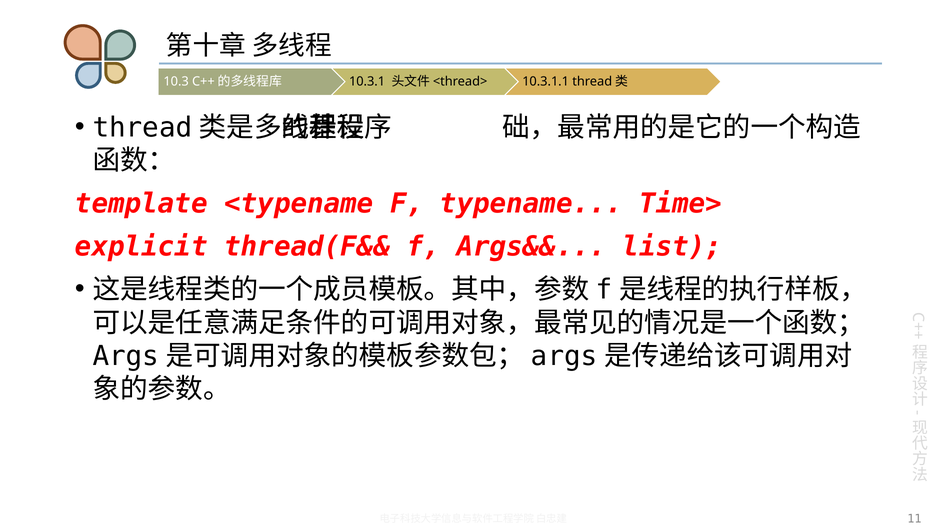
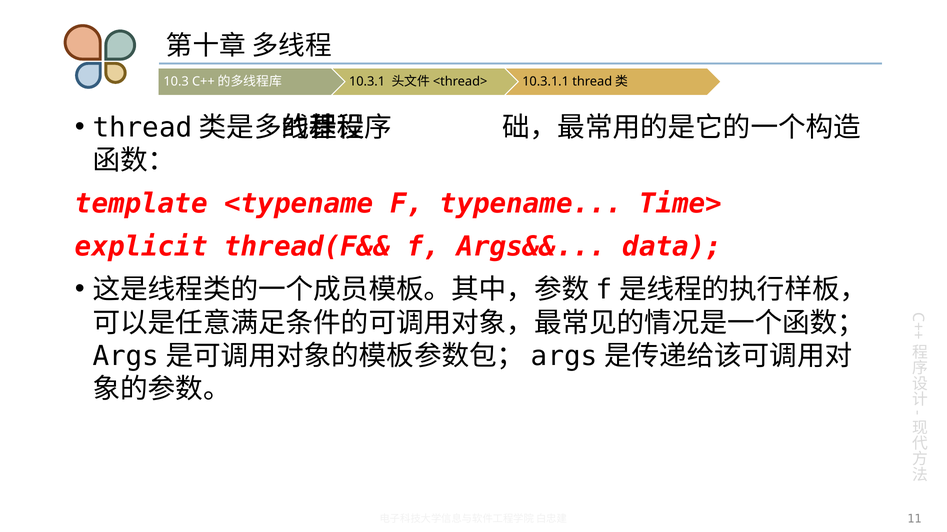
list: list -> data
